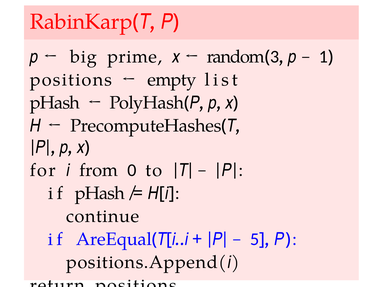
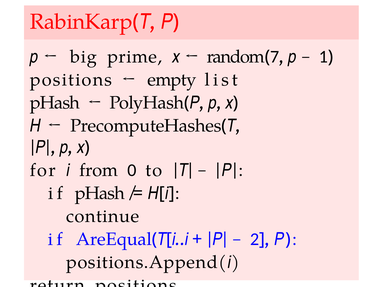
3: 3 -> 7
5: 5 -> 2
